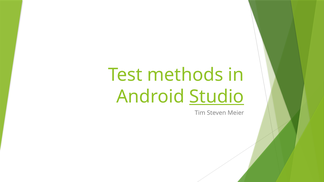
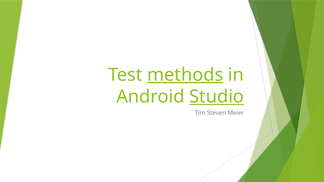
methods underline: none -> present
